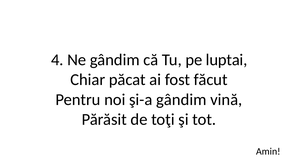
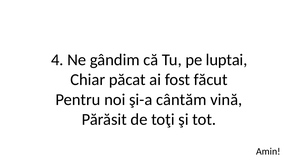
şi-a gândim: gândim -> cântăm
